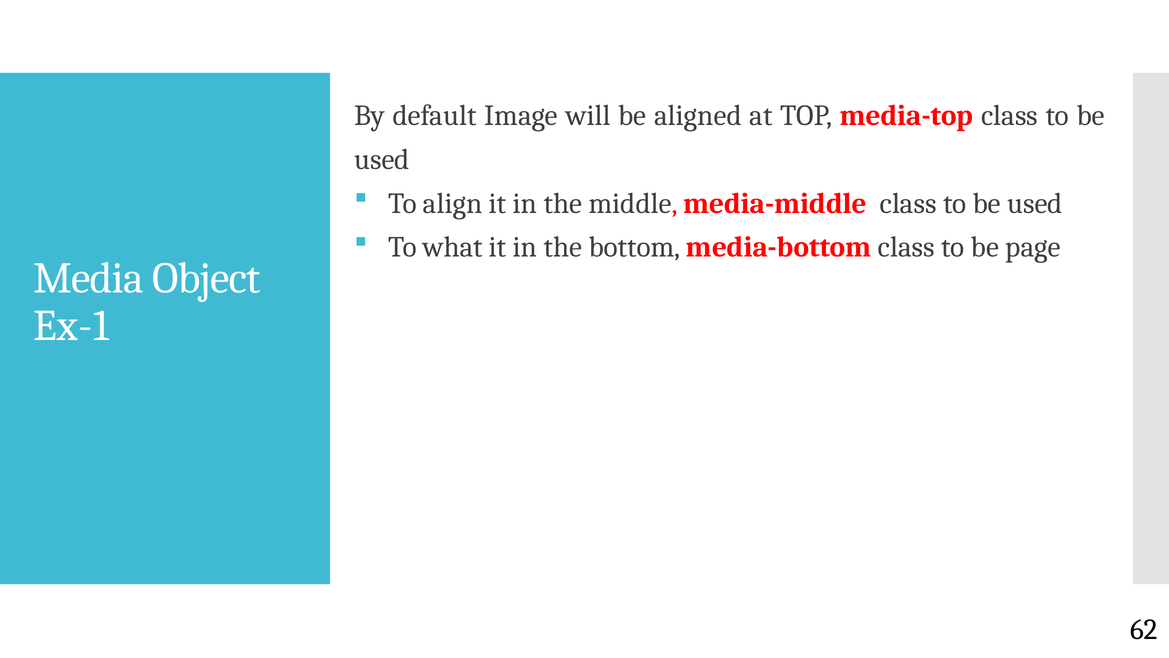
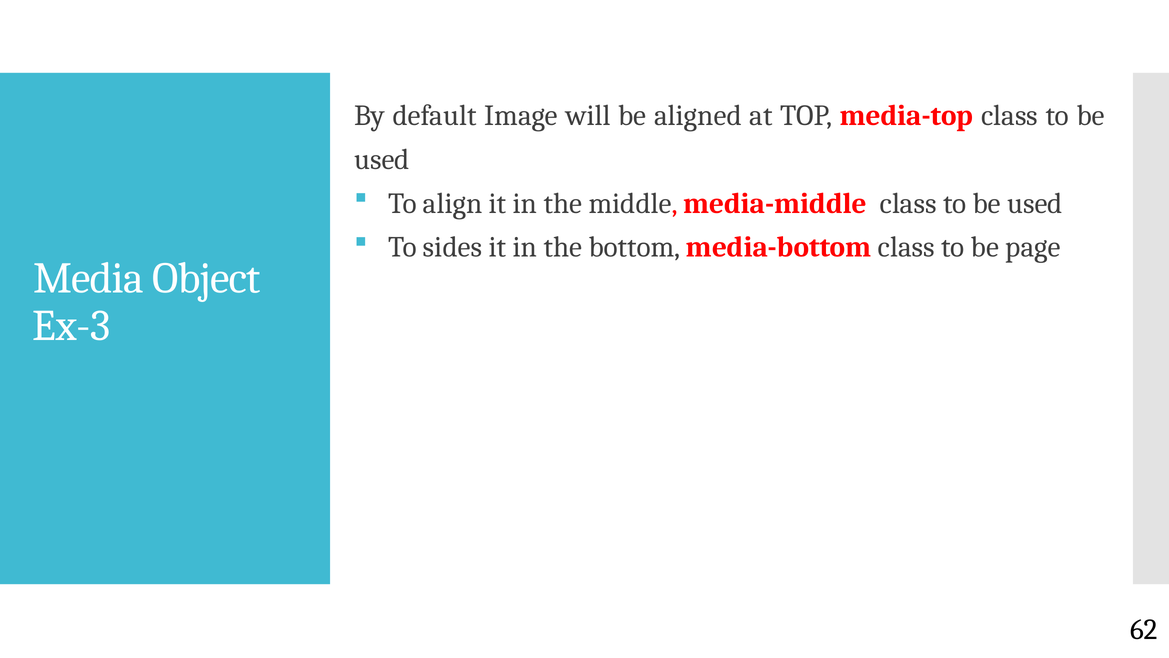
what: what -> sides
Ex-1: Ex-1 -> Ex-3
